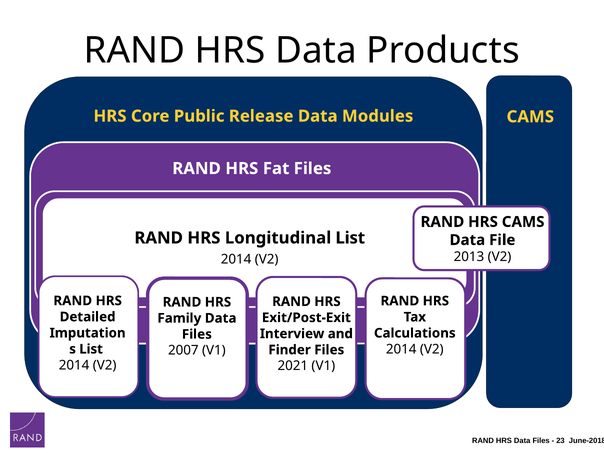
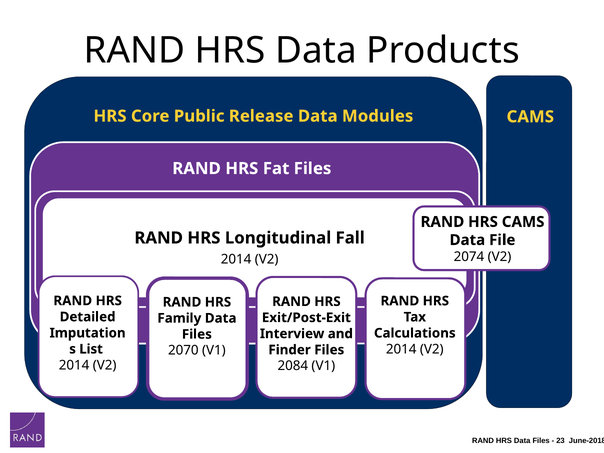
Longitudinal List: List -> Fall
2013: 2013 -> 2074
2007: 2007 -> 2070
2021: 2021 -> 2084
